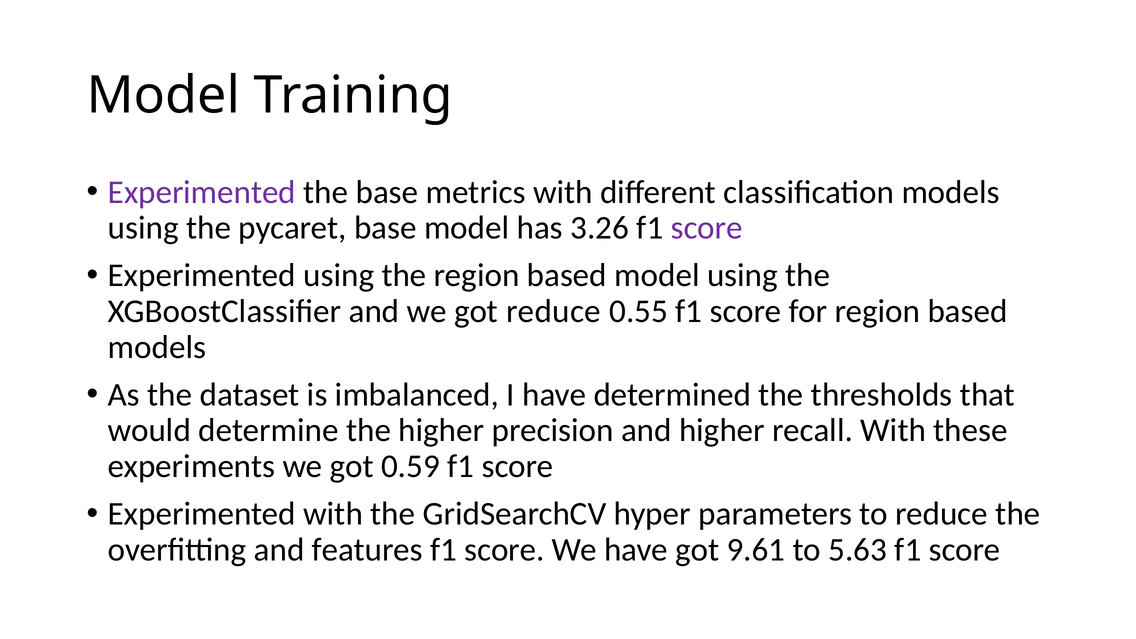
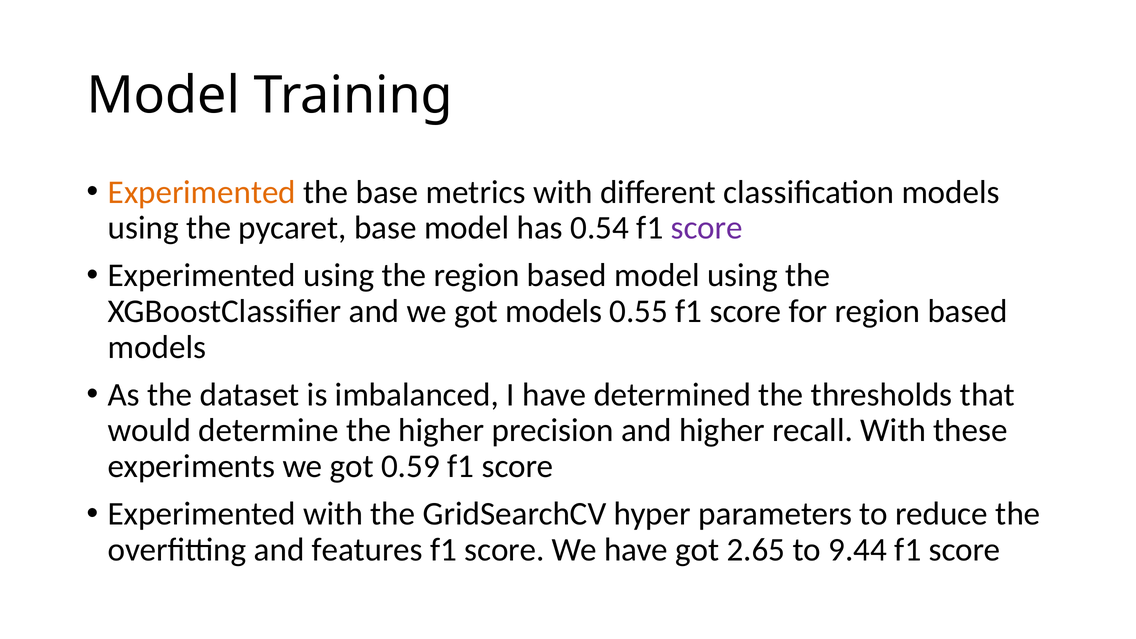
Experimented at (202, 192) colour: purple -> orange
3.26: 3.26 -> 0.54
got reduce: reduce -> models
9.61: 9.61 -> 2.65
5.63: 5.63 -> 9.44
